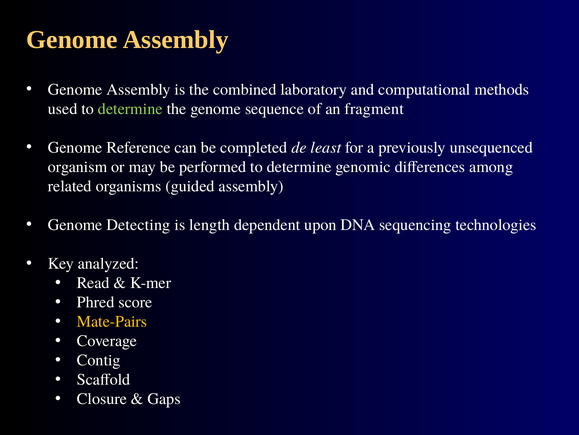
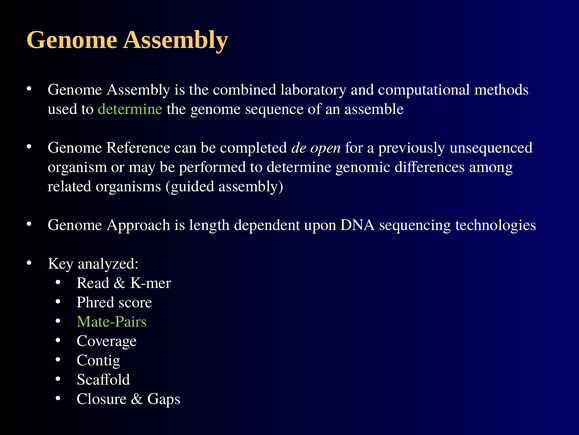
fragment: fragment -> assemble
least: least -> open
Detecting: Detecting -> Approach
Mate-Pairs colour: yellow -> light green
